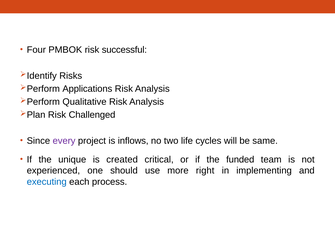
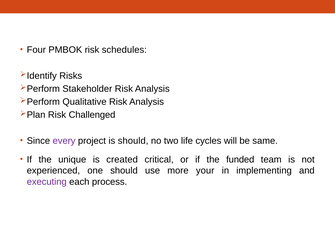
successful: successful -> schedules
Applications: Applications -> Stakeholder
is inflows: inflows -> should
right: right -> your
executing colour: blue -> purple
